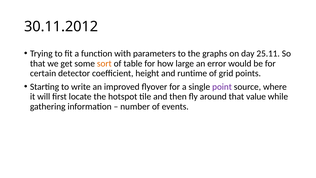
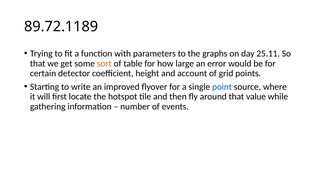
30.11.2012: 30.11.2012 -> 89.72.1189
runtime: runtime -> account
point colour: purple -> blue
